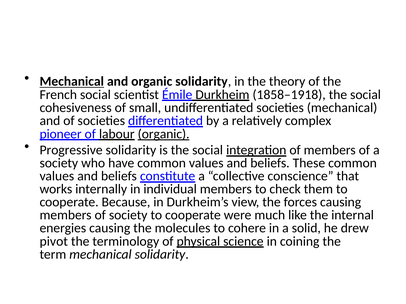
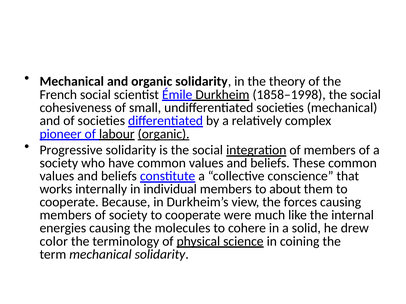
Mechanical at (72, 82) underline: present -> none
1858–1918: 1858–1918 -> 1858–1998
check: check -> about
pivot: pivot -> color
